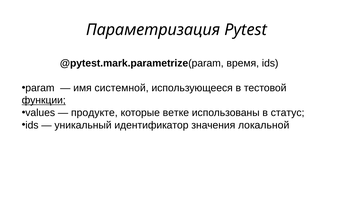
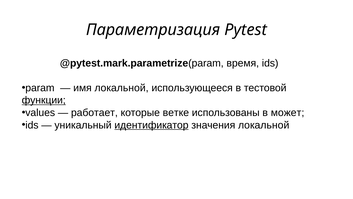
имя системной: системной -> локальной
продукте: продукте -> работает
статус: статус -> может
идентификатор underline: none -> present
